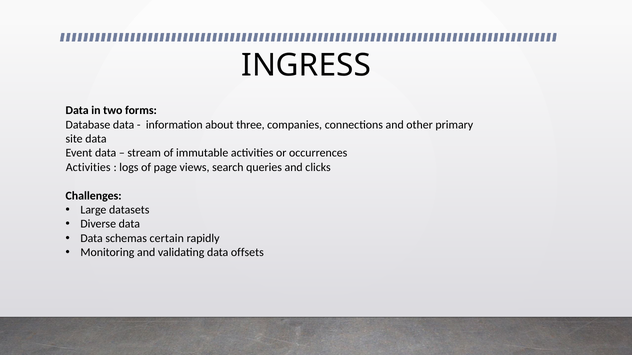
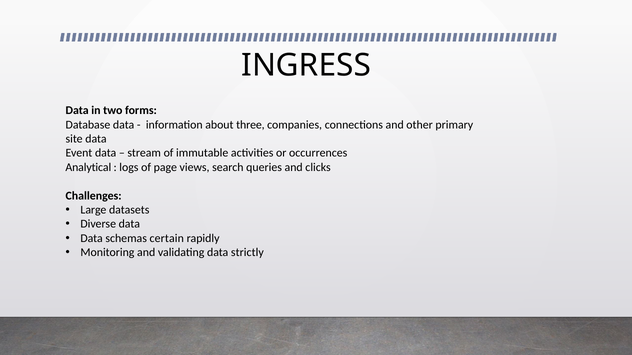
Activities at (88, 167): Activities -> Analytical
offsets: offsets -> strictly
